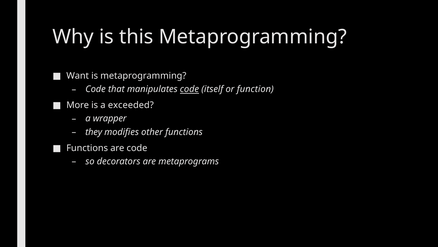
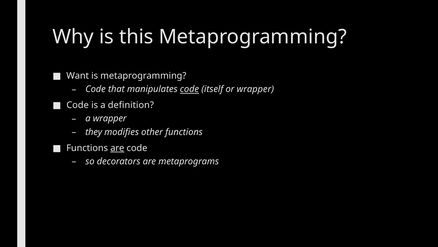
or function: function -> wrapper
More at (78, 105): More -> Code
exceeded: exceeded -> definition
are at (117, 148) underline: none -> present
